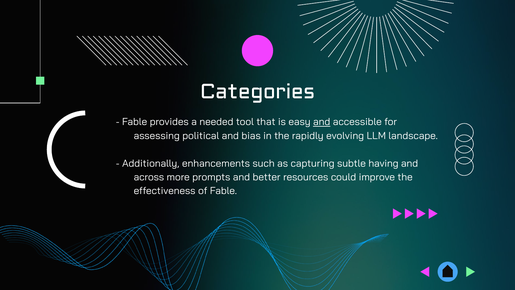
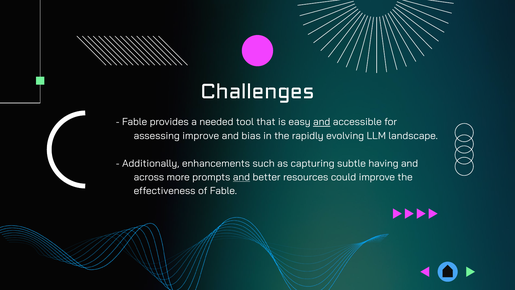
Categories: Categories -> Challenges
assessing political: political -> improve
and at (241, 177) underline: none -> present
